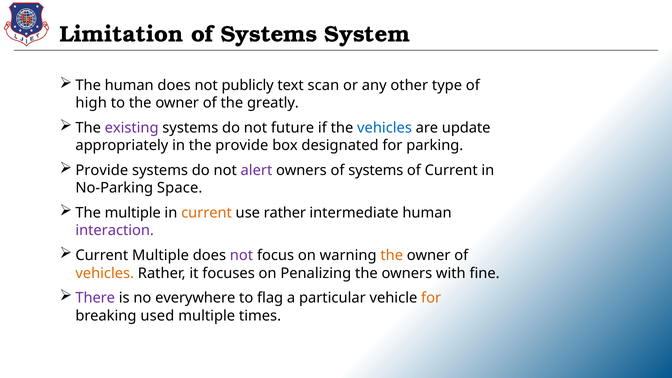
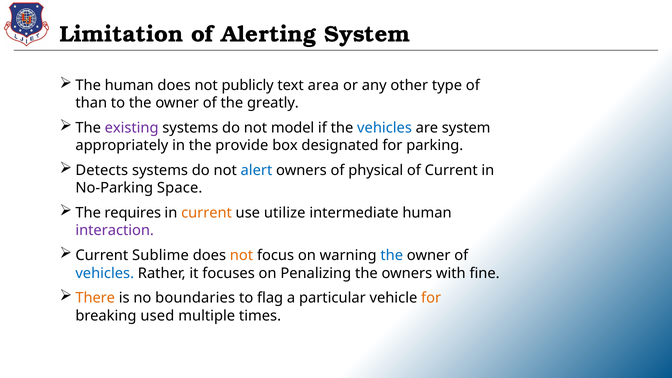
Limitation of Systems: Systems -> Alerting
scan: scan -> area
high: high -> than
future: future -> model
are update: update -> system
Provide at (102, 170): Provide -> Detects
alert colour: purple -> blue
owners of systems: systems -> physical
The multiple: multiple -> requires
use rather: rather -> utilize
Current Multiple: Multiple -> Sublime
not at (242, 256) colour: purple -> orange
the at (392, 256) colour: orange -> blue
vehicles at (105, 273) colour: orange -> blue
There colour: purple -> orange
everywhere: everywhere -> boundaries
